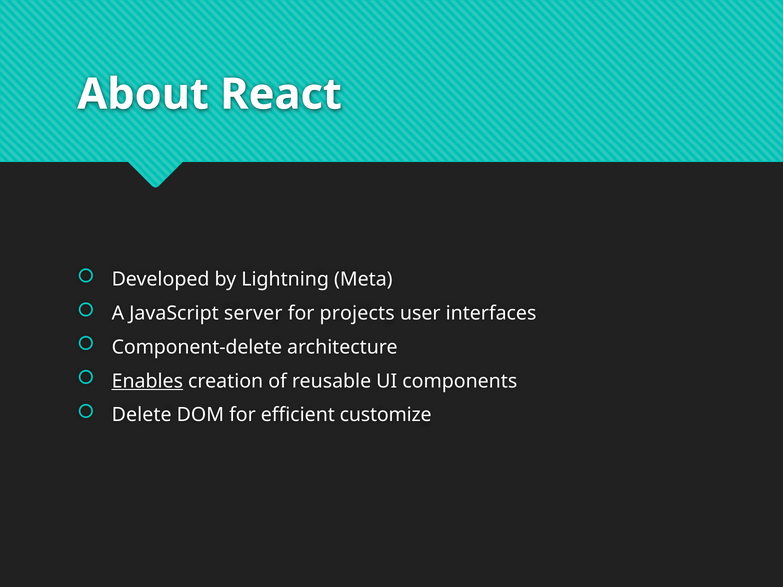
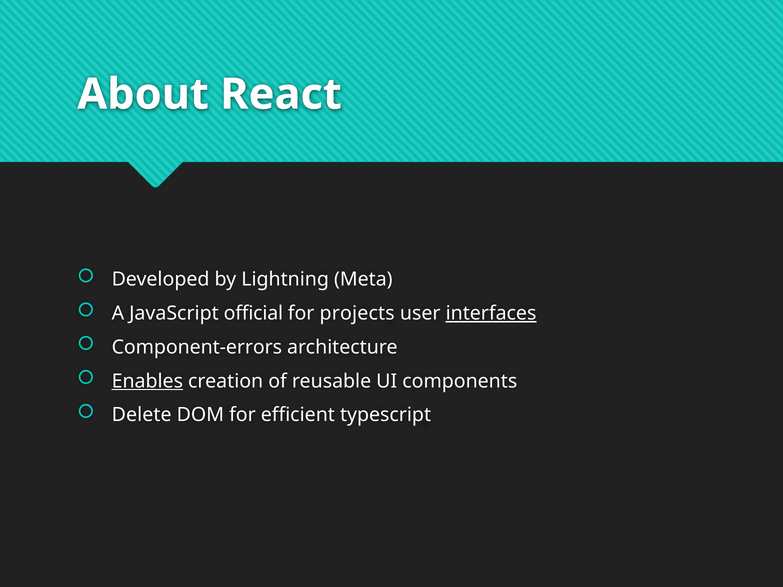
server: server -> official
interfaces underline: none -> present
Component-delete: Component-delete -> Component-errors
customize: customize -> typescript
